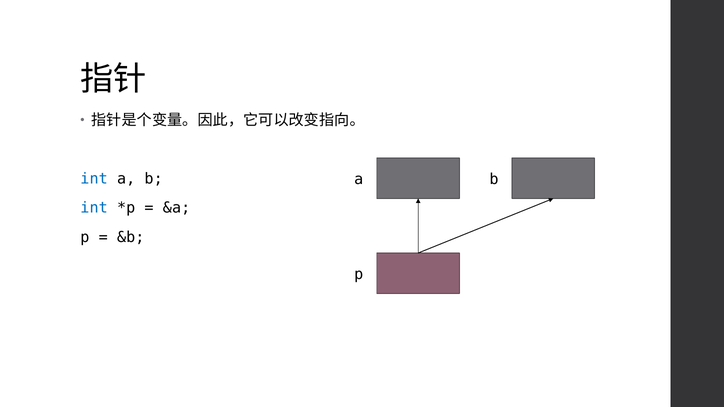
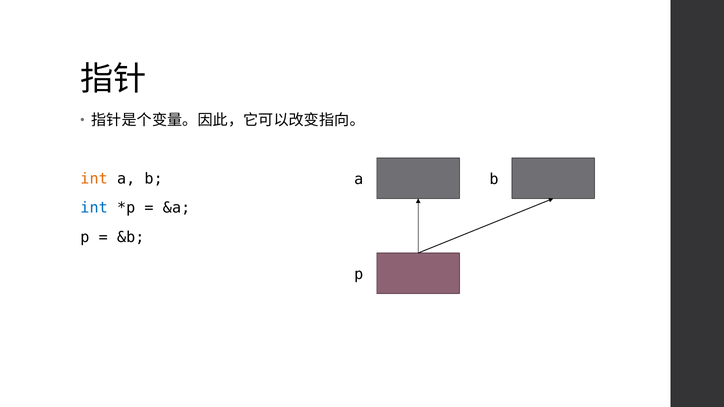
int at (94, 179) colour: blue -> orange
